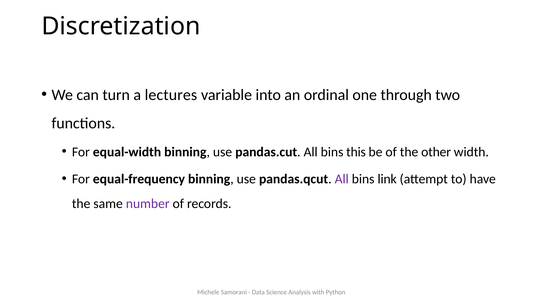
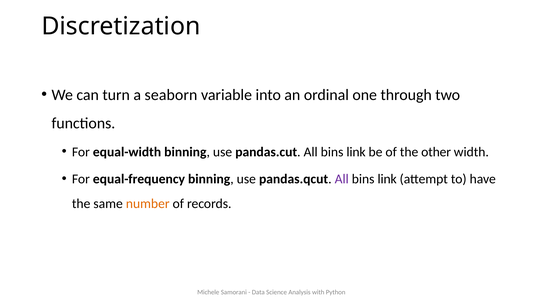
lectures: lectures -> seaborn
pandas.cut All bins this: this -> link
number colour: purple -> orange
